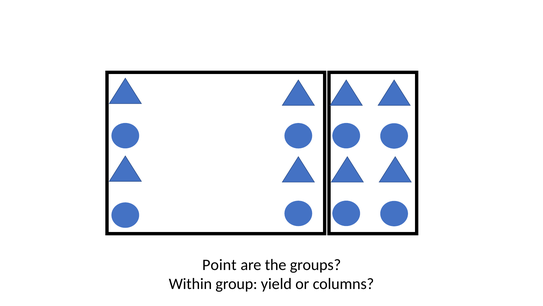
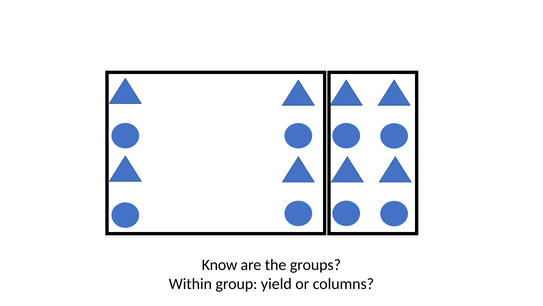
Point: Point -> Know
